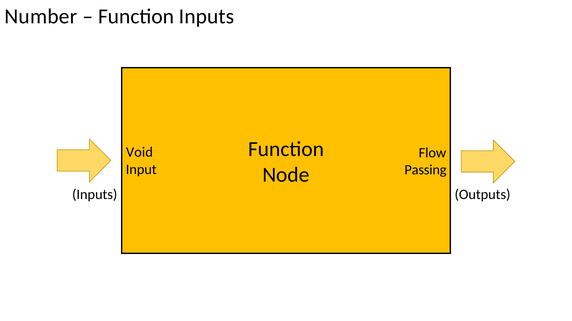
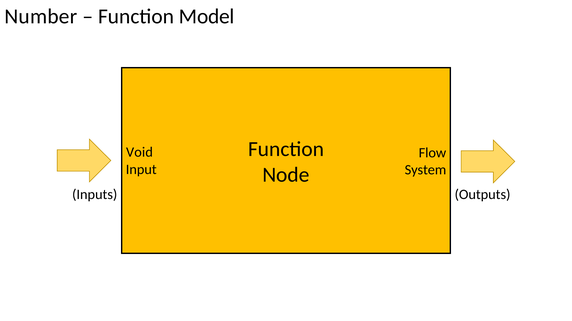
Function Inputs: Inputs -> Model
Passing: Passing -> System
